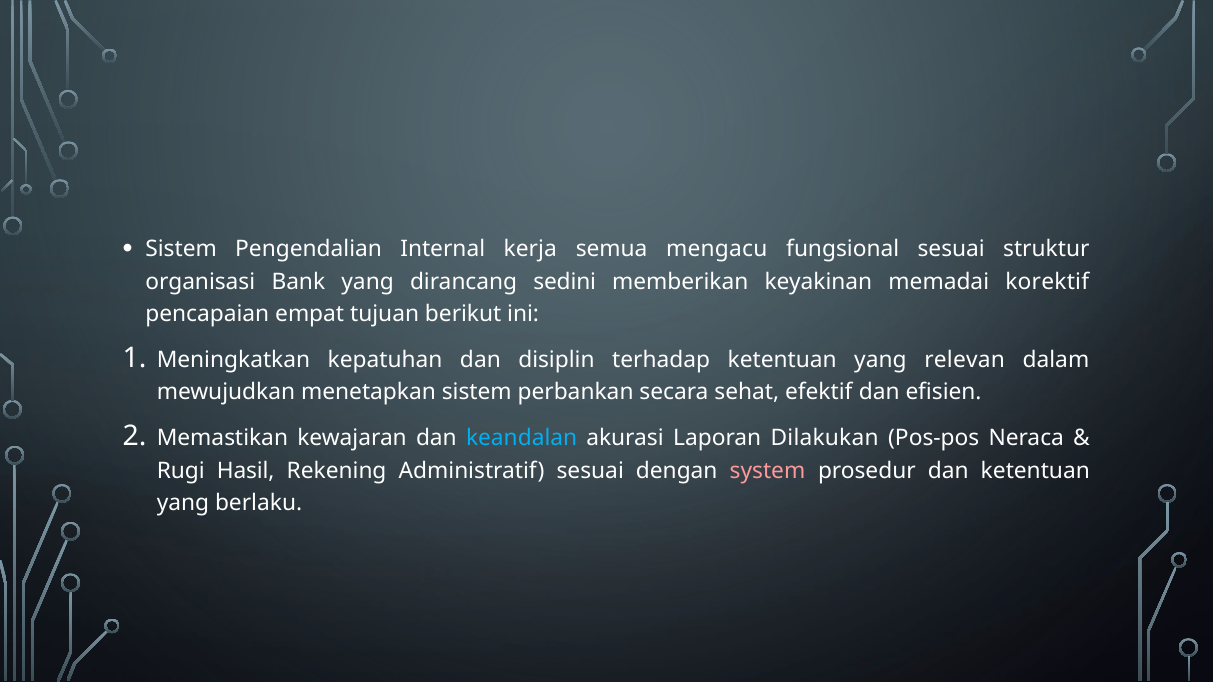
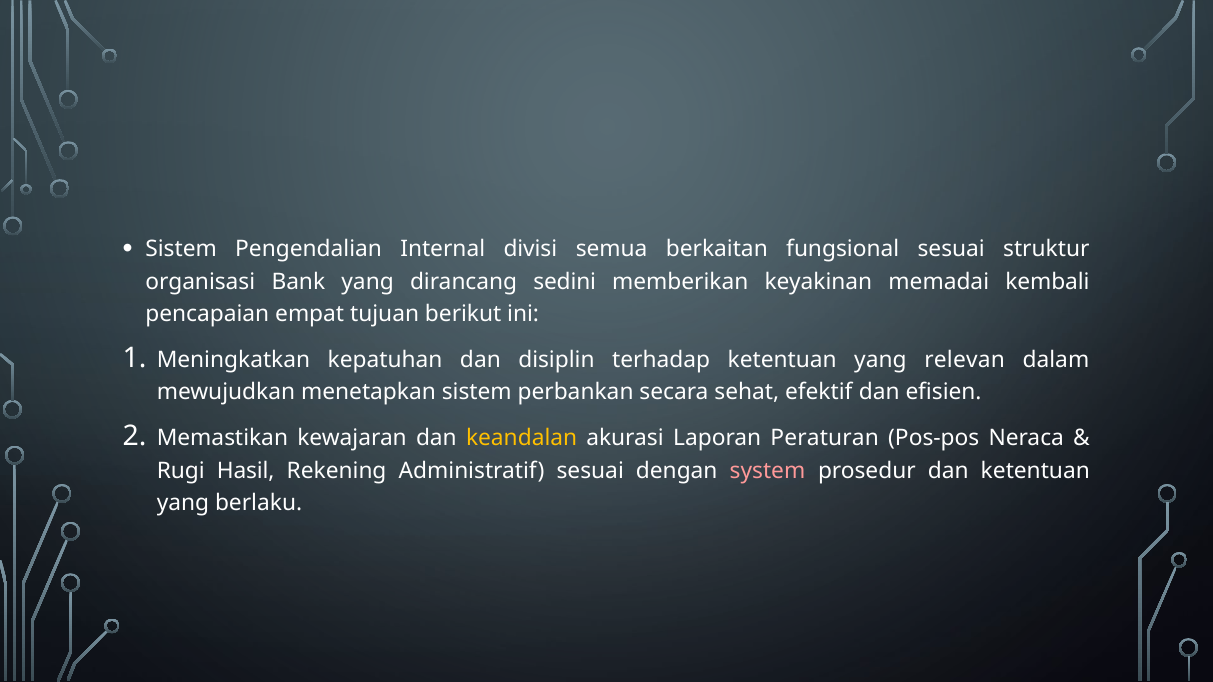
kerja: kerja -> divisi
mengacu: mengacu -> berkaitan
korektif: korektif -> kembali
keandalan colour: light blue -> yellow
Dilakukan: Dilakukan -> Peraturan
